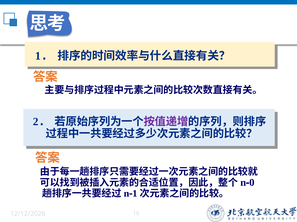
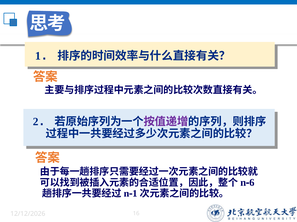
0: 0 -> 6
